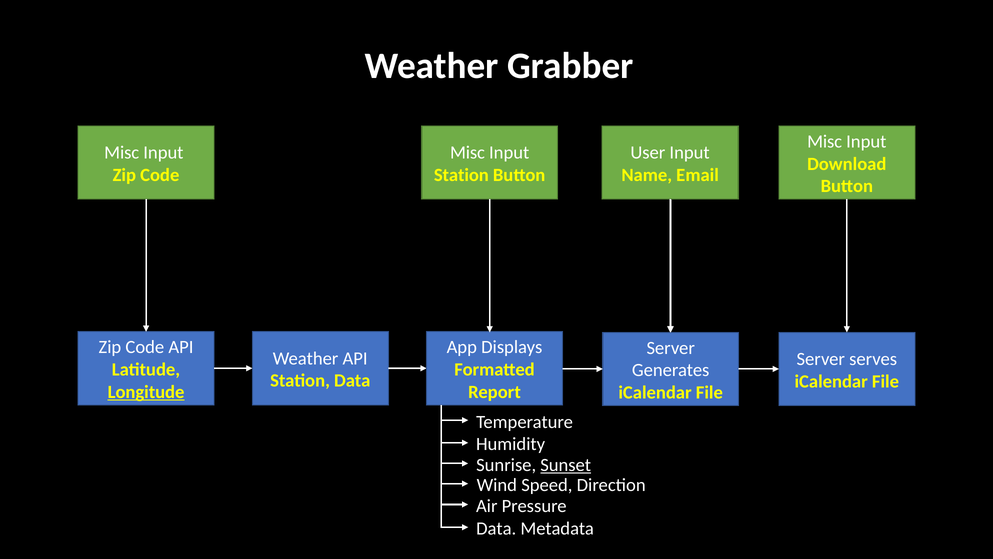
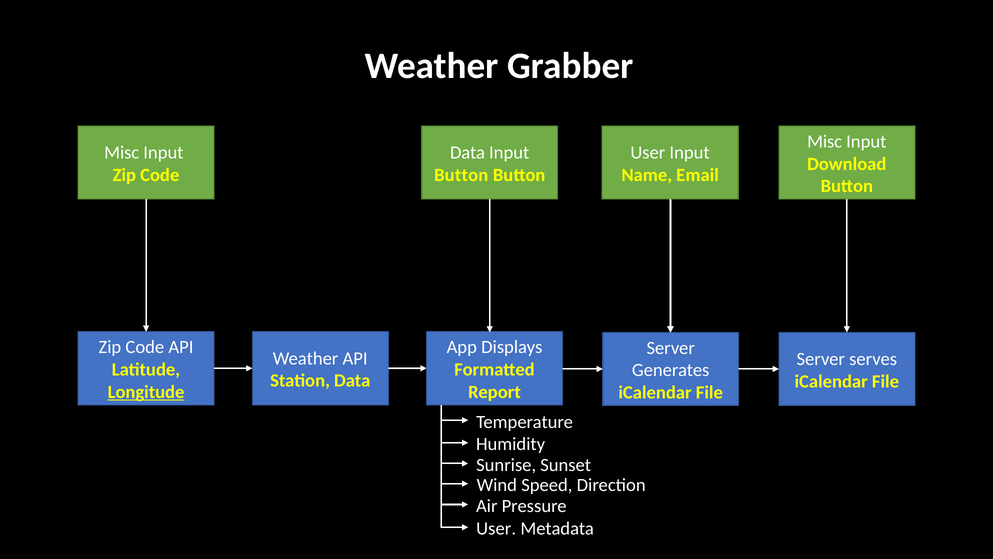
Misc at (467, 153): Misc -> Data
Station at (461, 175): Station -> Button
Sunset underline: present -> none
Data at (496, 528): Data -> User
